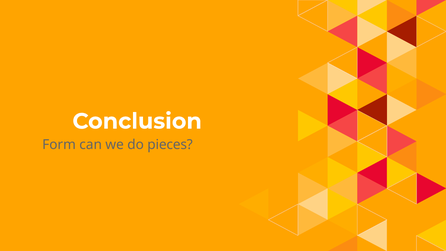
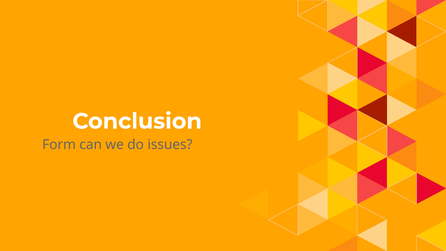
pieces: pieces -> issues
